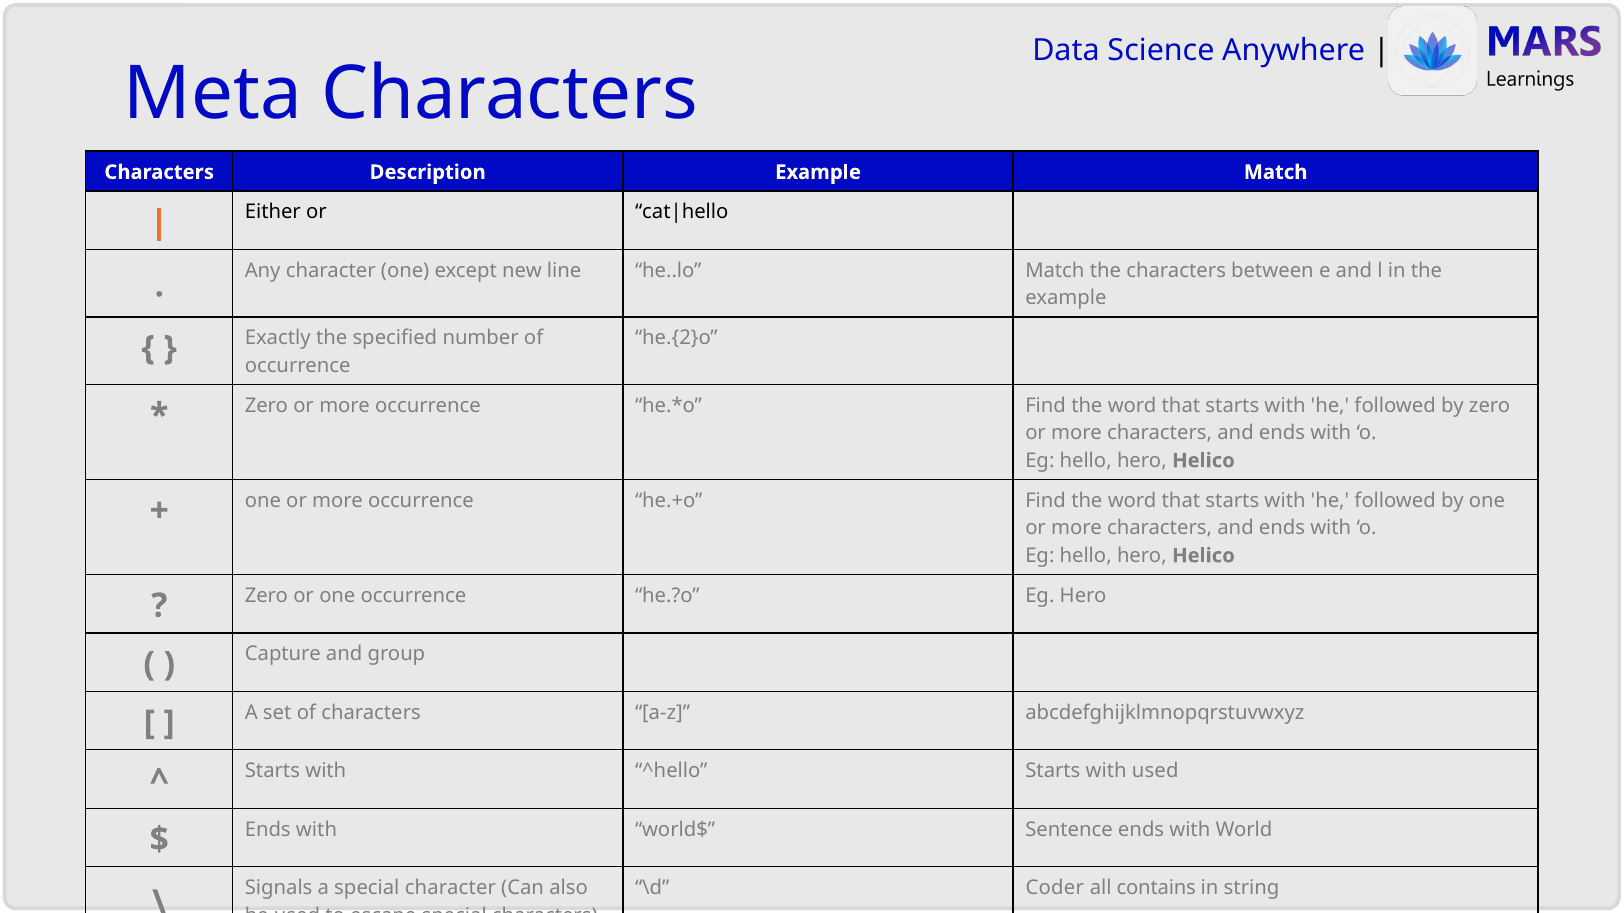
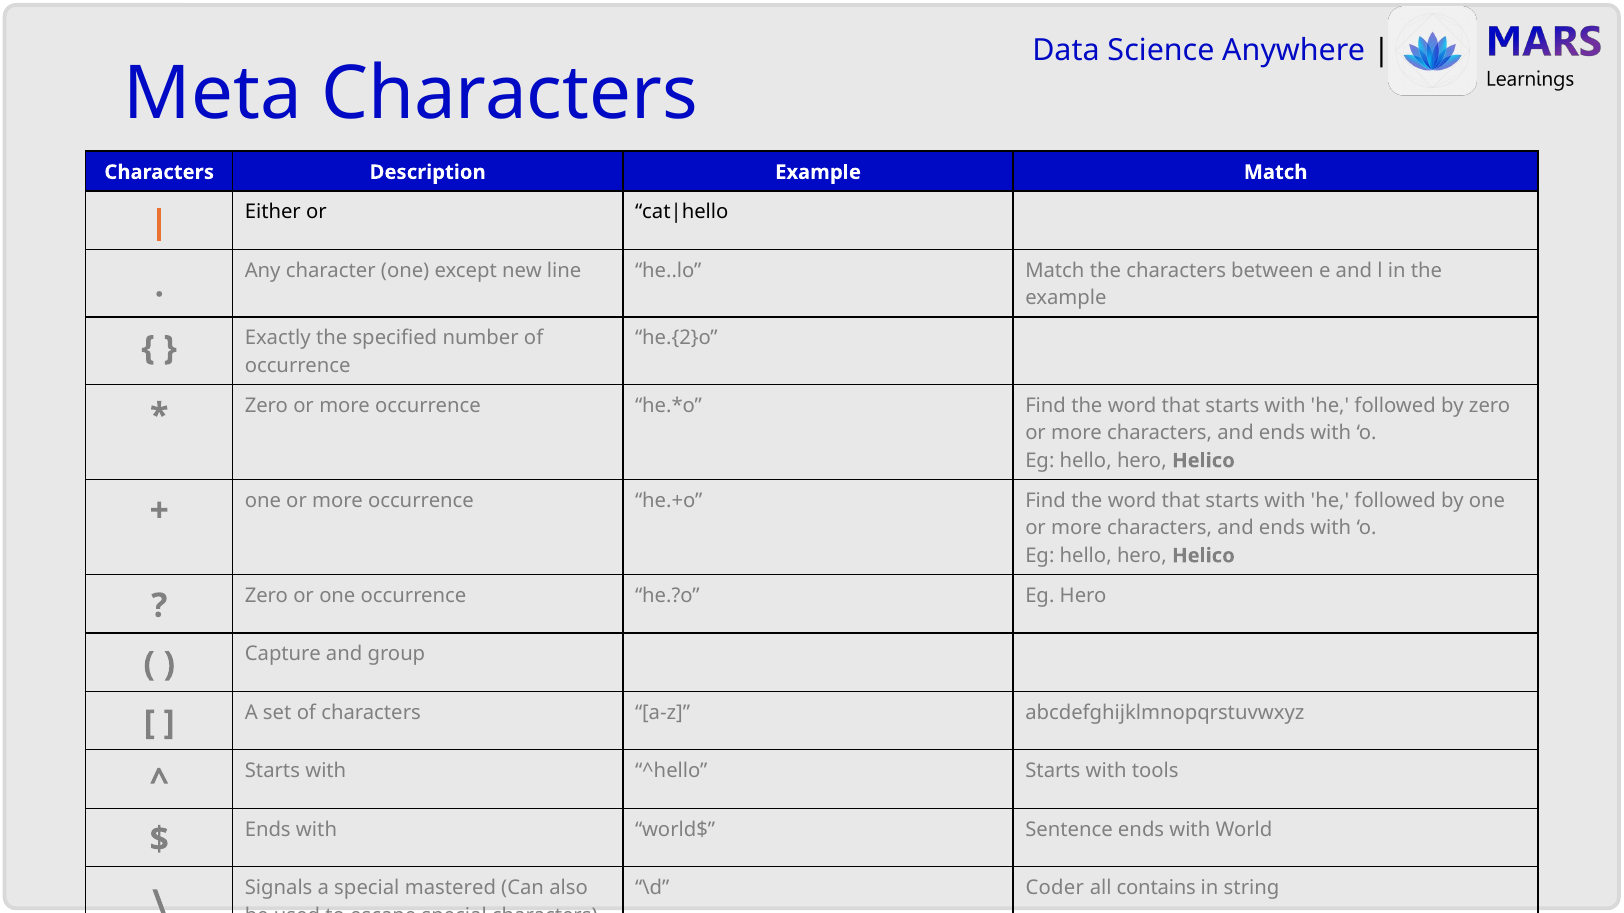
with used: used -> tools
special character: character -> mastered
